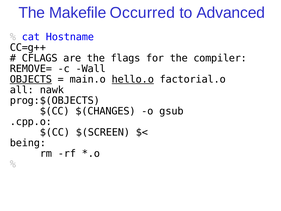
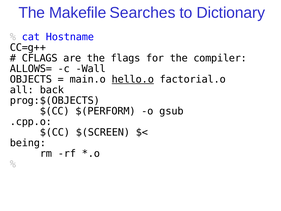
Occurred: Occurred -> Searches
Advanced: Advanced -> Dictionary
REMOVE=: REMOVE= -> ALLOWS=
OBJECTS underline: present -> none
nawk: nawk -> back
$(CHANGES: $(CHANGES -> $(PERFORM
